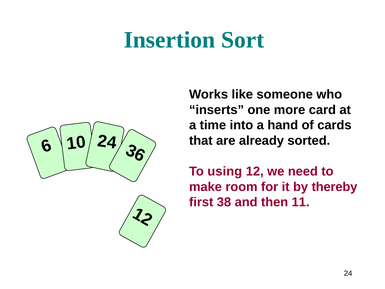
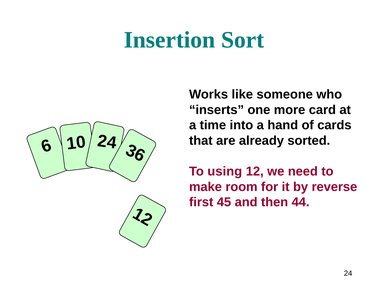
thereby: thereby -> reverse
38: 38 -> 45
11: 11 -> 44
